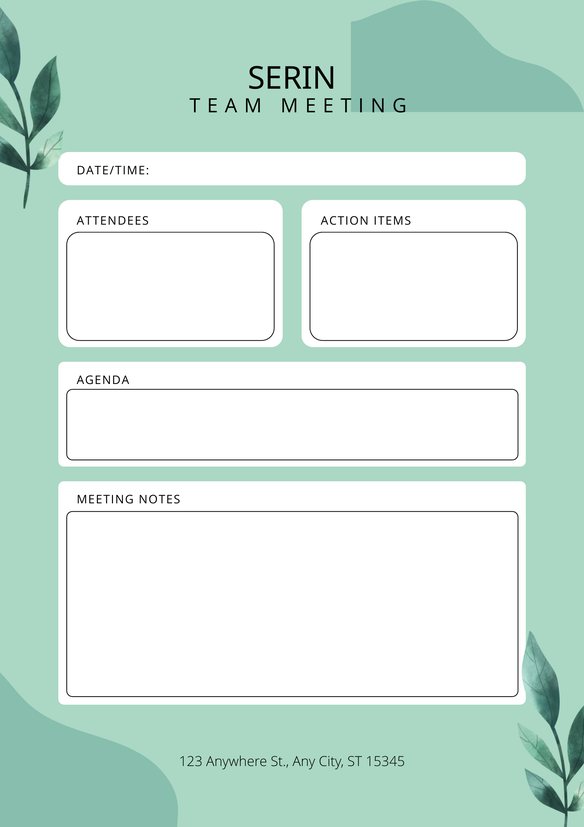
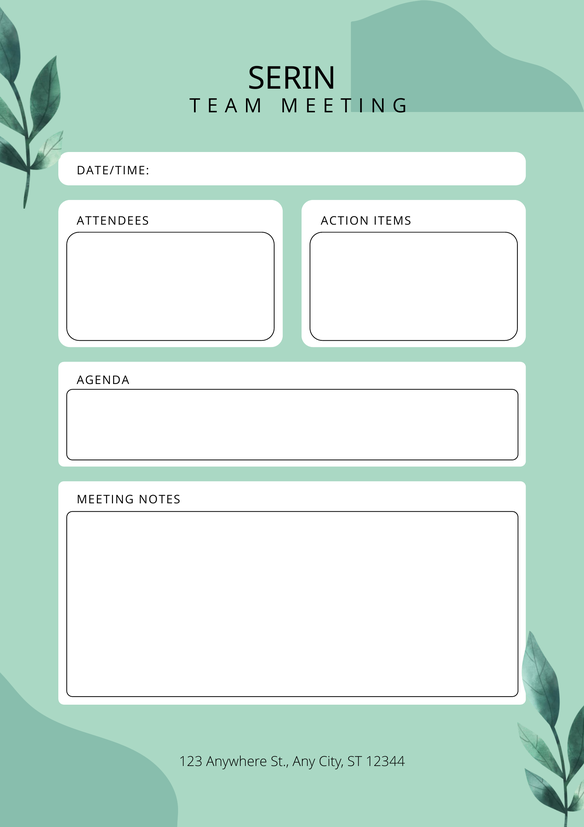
15345: 15345 -> 12344
